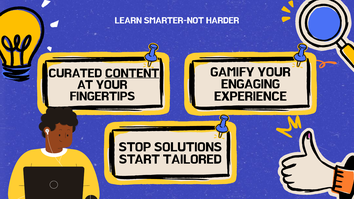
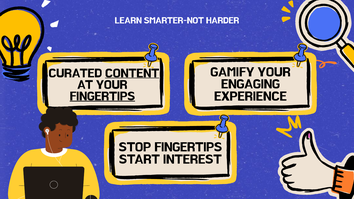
FINGERTIPS at (102, 96) underline: none -> present
STOP SOLUTIONS: SOLUTIONS -> FINGERTIPS
TAILORED: TAILORED -> INTEREST
